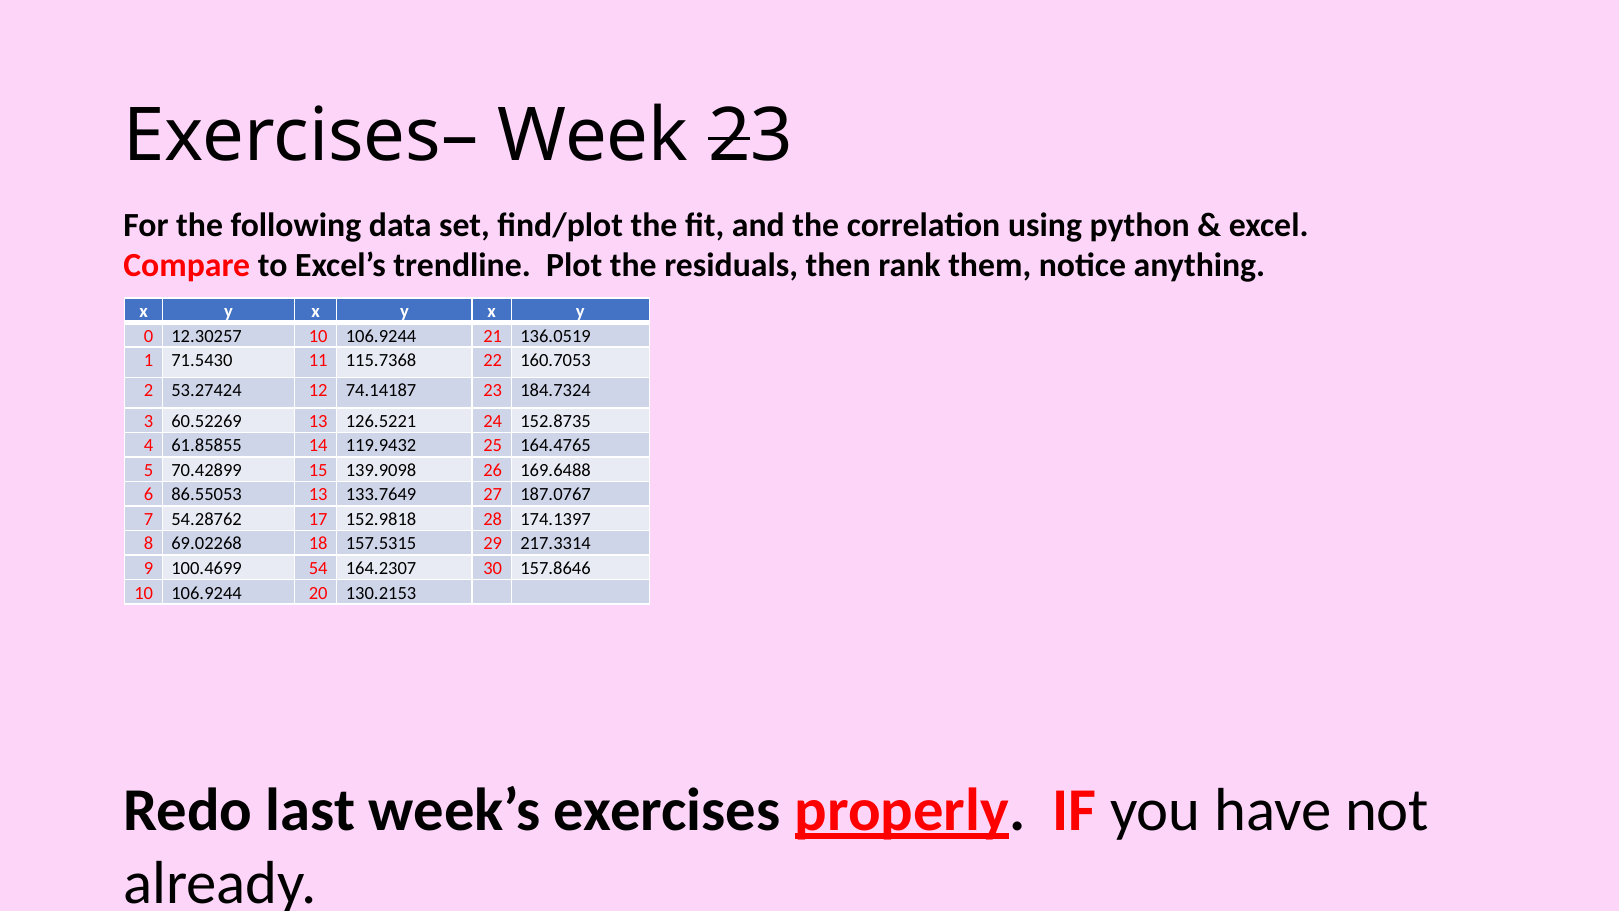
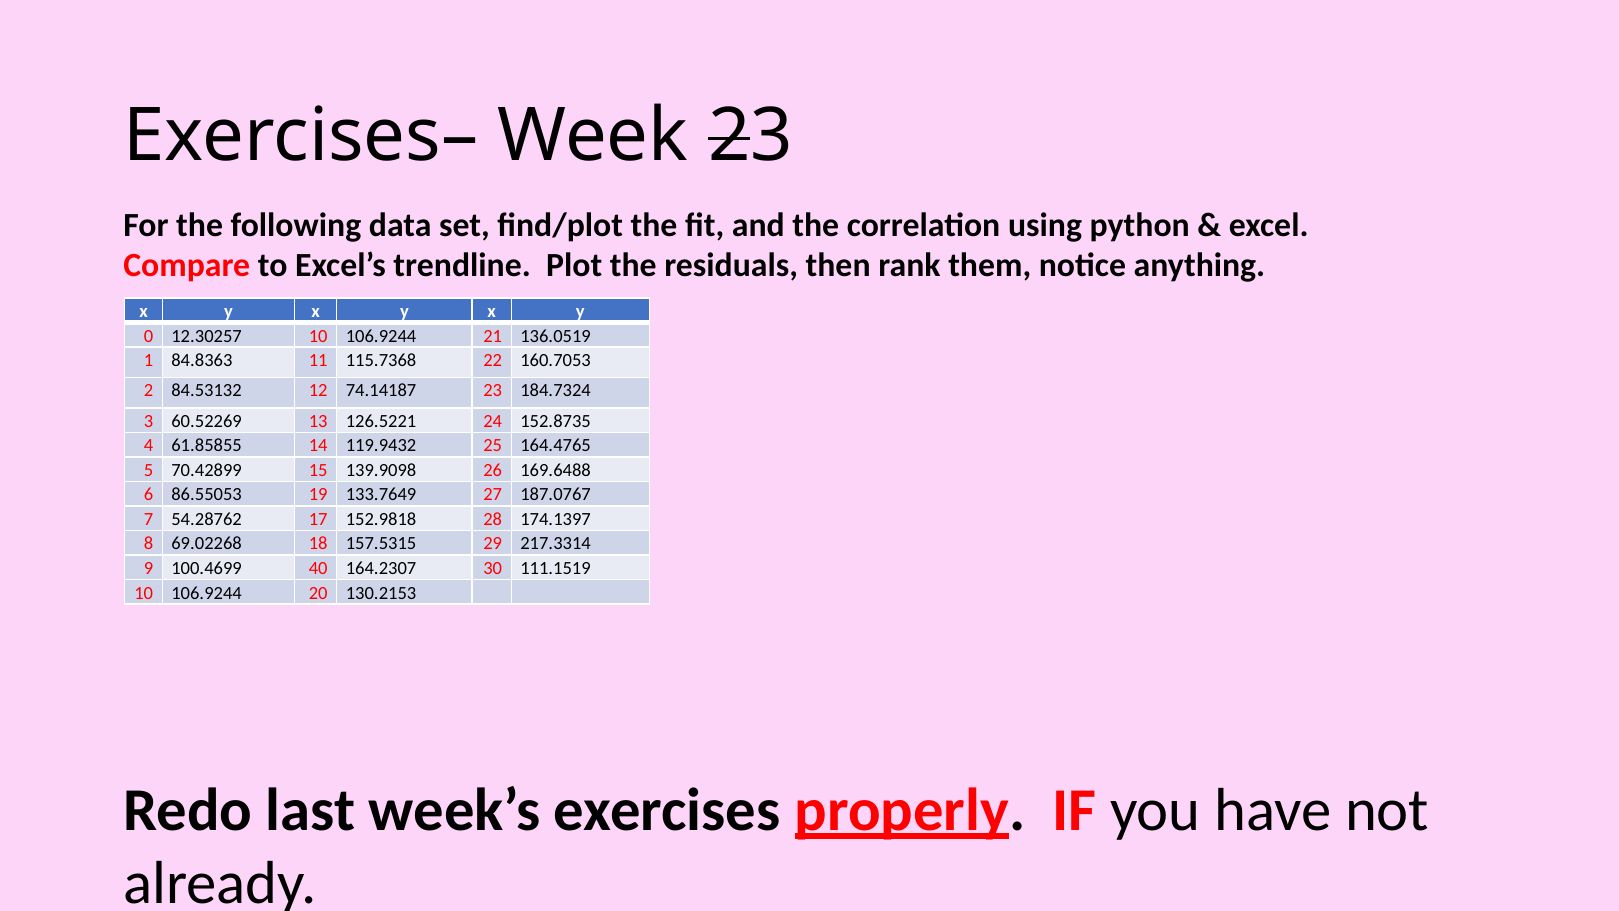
71.5430: 71.5430 -> 84.8363
53.27424: 53.27424 -> 84.53132
86.55053 13: 13 -> 19
54: 54 -> 40
157.8646: 157.8646 -> 111.1519
